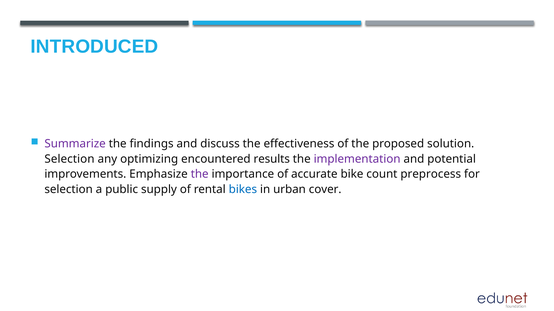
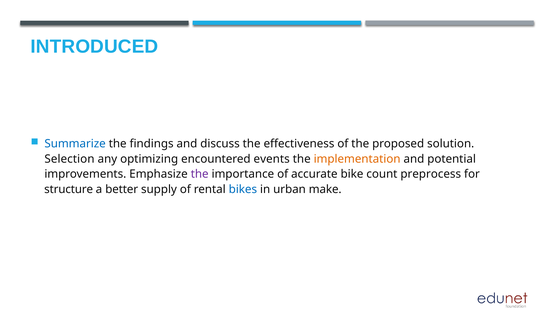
Summarize colour: purple -> blue
results: results -> events
implementation colour: purple -> orange
selection at (69, 190): selection -> structure
public: public -> better
cover: cover -> make
